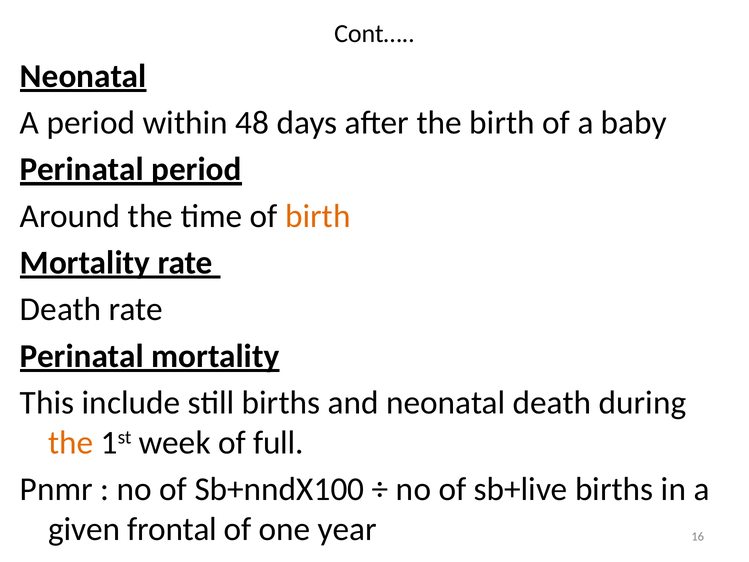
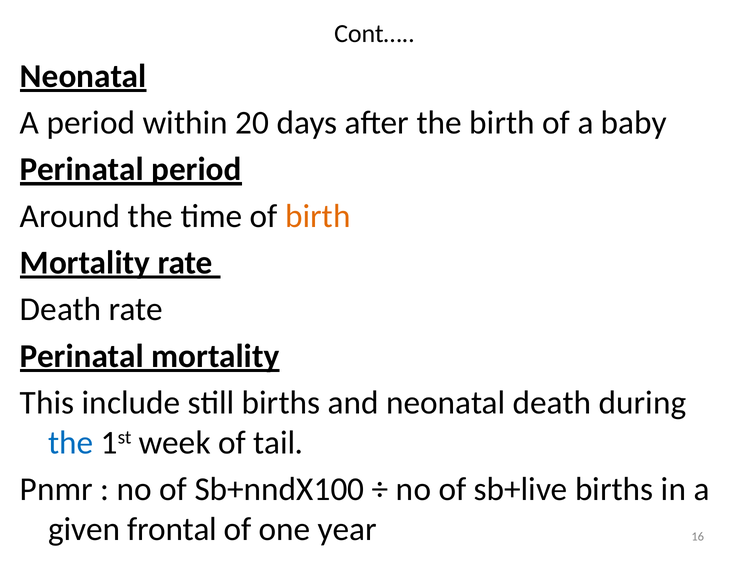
48: 48 -> 20
the at (71, 443) colour: orange -> blue
full: full -> tail
